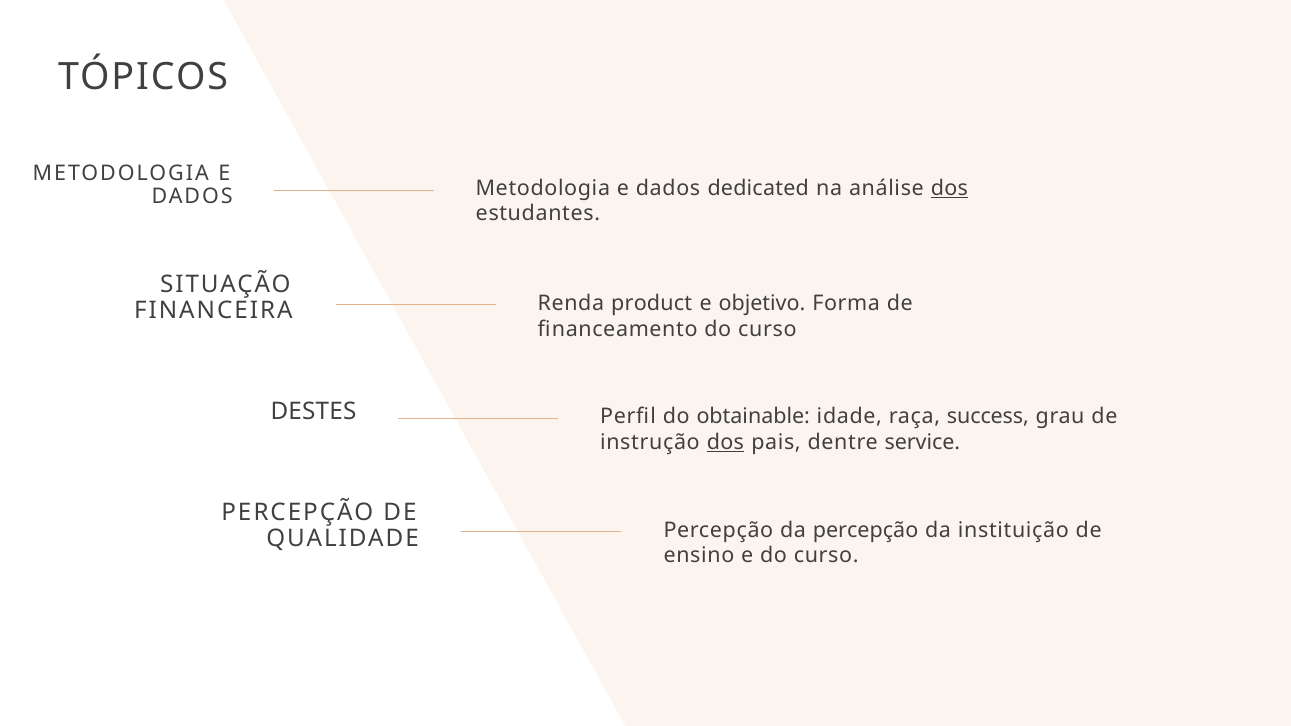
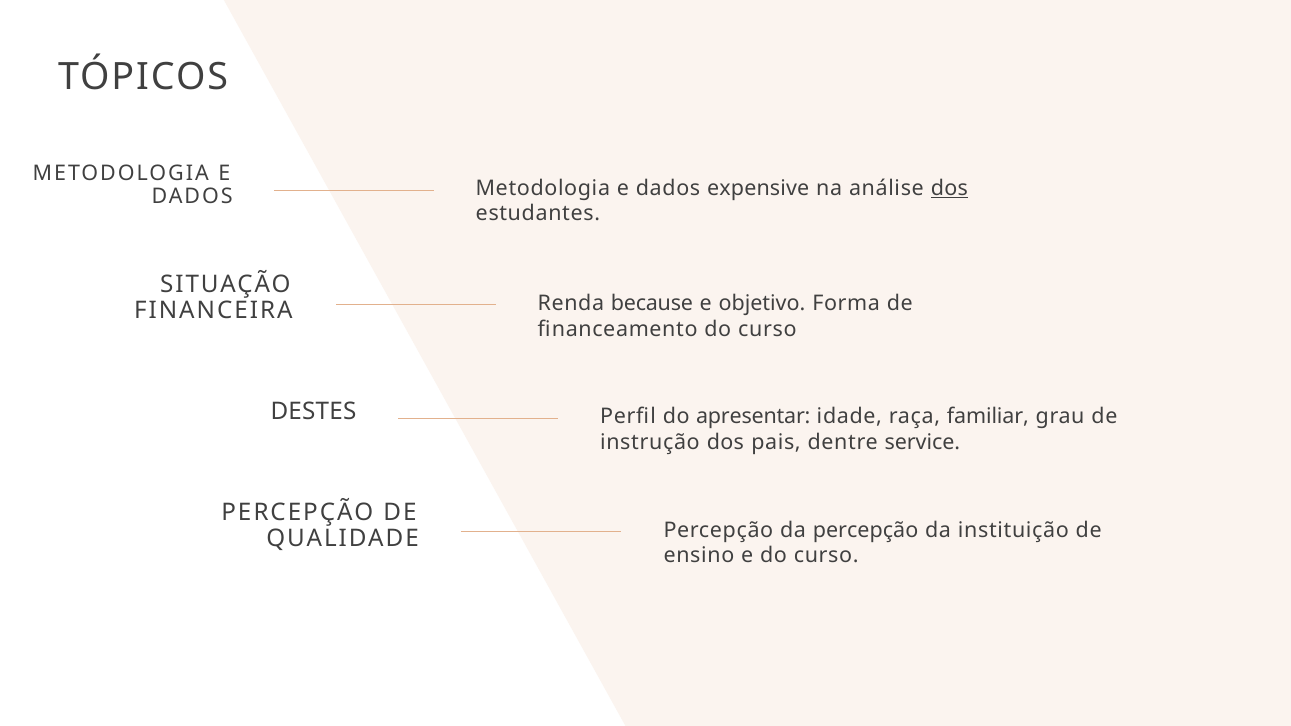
dedicated: dedicated -> expensive
product: product -> because
obtainable: obtainable -> apresentar
success: success -> familiar
dos at (725, 443) underline: present -> none
